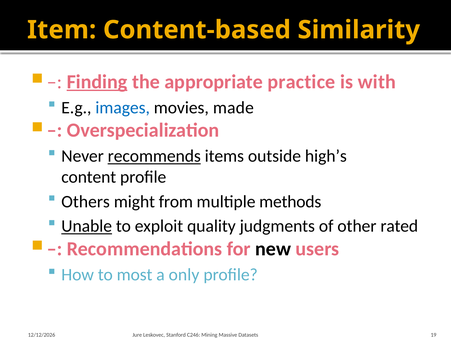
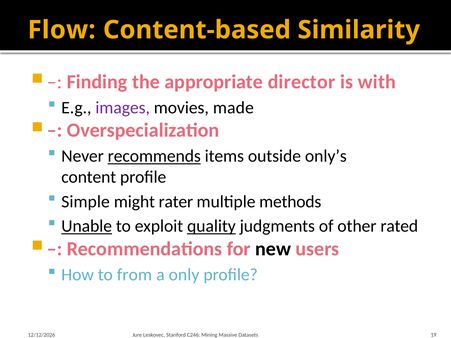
Item: Item -> Flow
Finding underline: present -> none
practice: practice -> director
images colour: blue -> purple
high’s: high’s -> only’s
Others: Others -> Simple
from: from -> rater
quality underline: none -> present
most: most -> from
